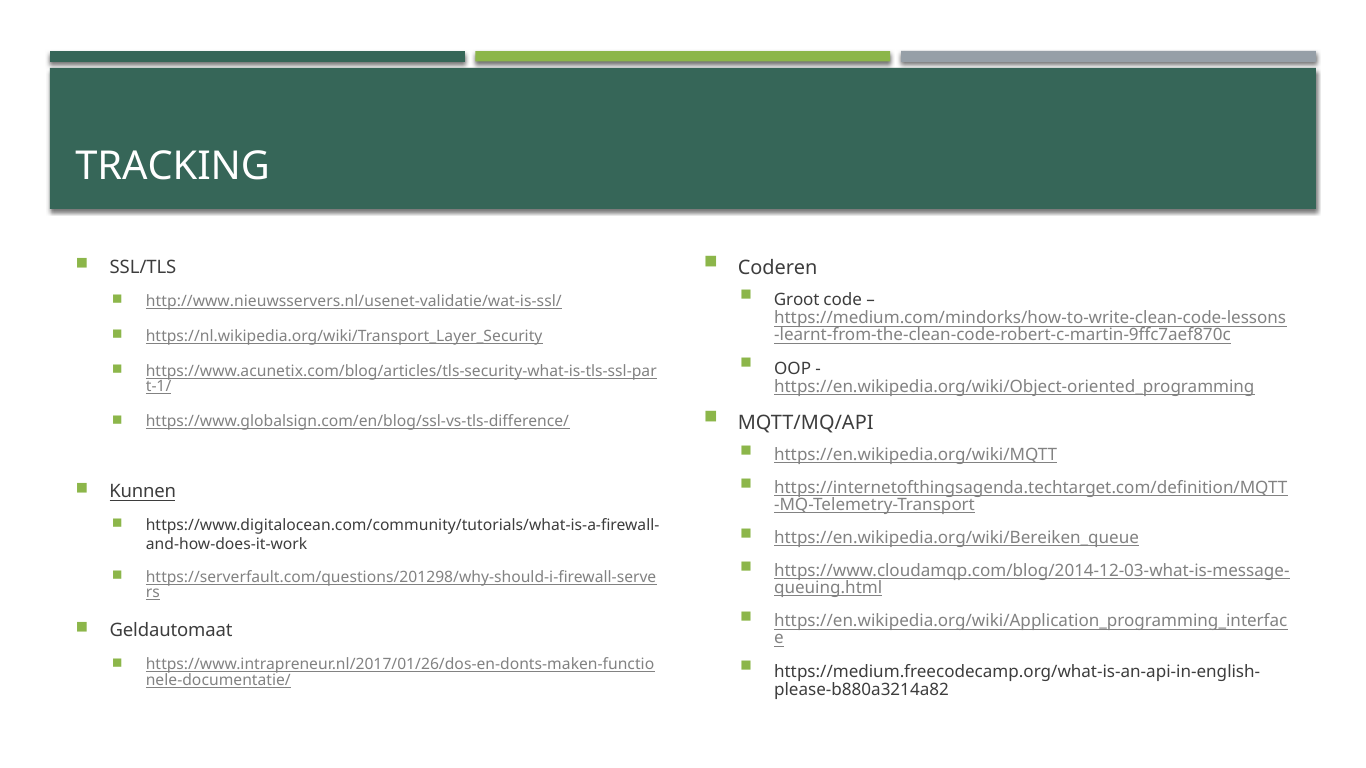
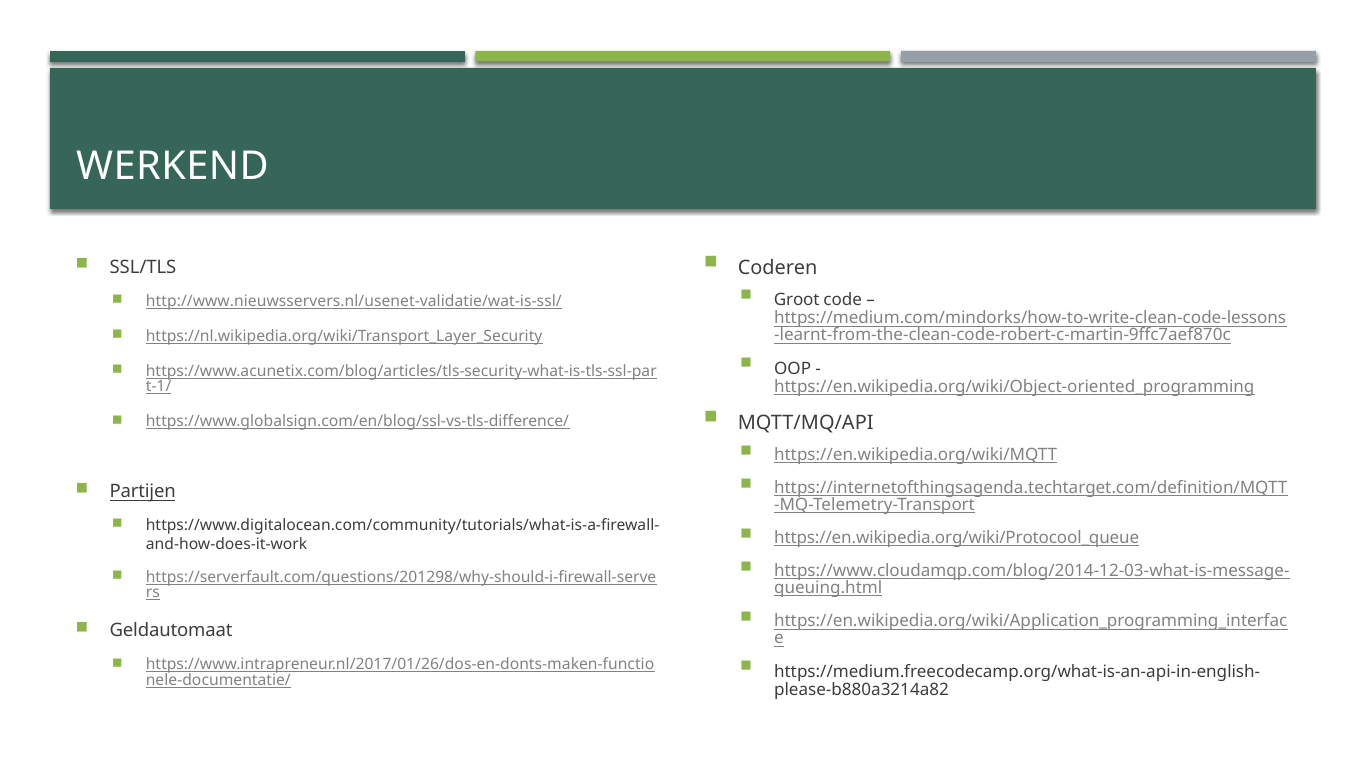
TRACKING: TRACKING -> WERKEND
Kunnen: Kunnen -> Partijen
https://en.wikipedia.org/wiki/Bereiken_queue: https://en.wikipedia.org/wiki/Bereiken_queue -> https://en.wikipedia.org/wiki/Protocool_queue
